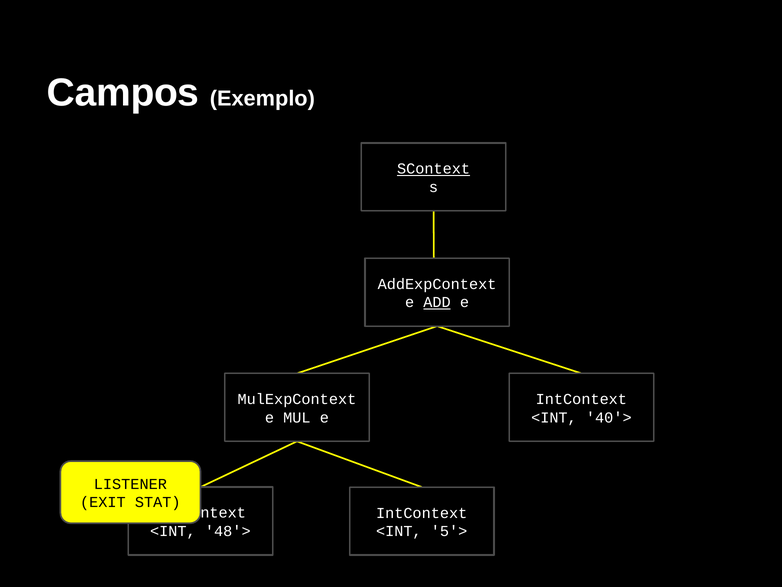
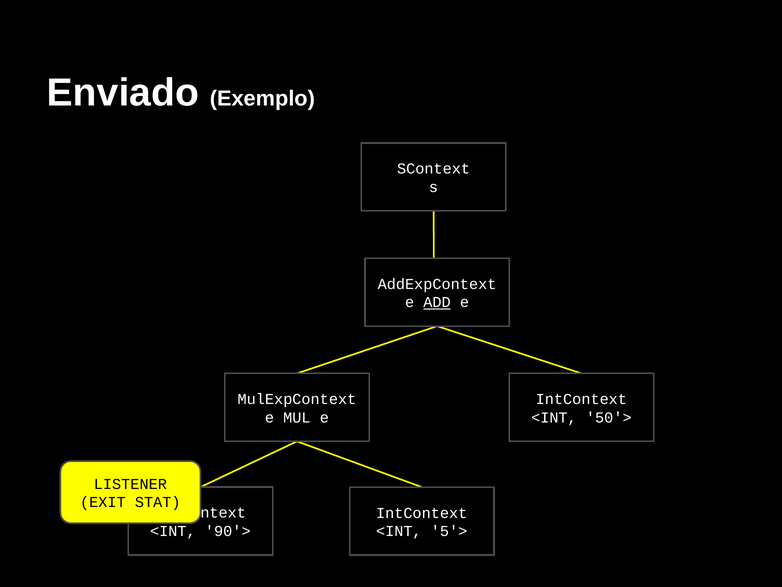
Campos: Campos -> Enviado
SContext underline: present -> none
40'>: 40'> -> 50'>
48'>: 48'> -> 90'>
